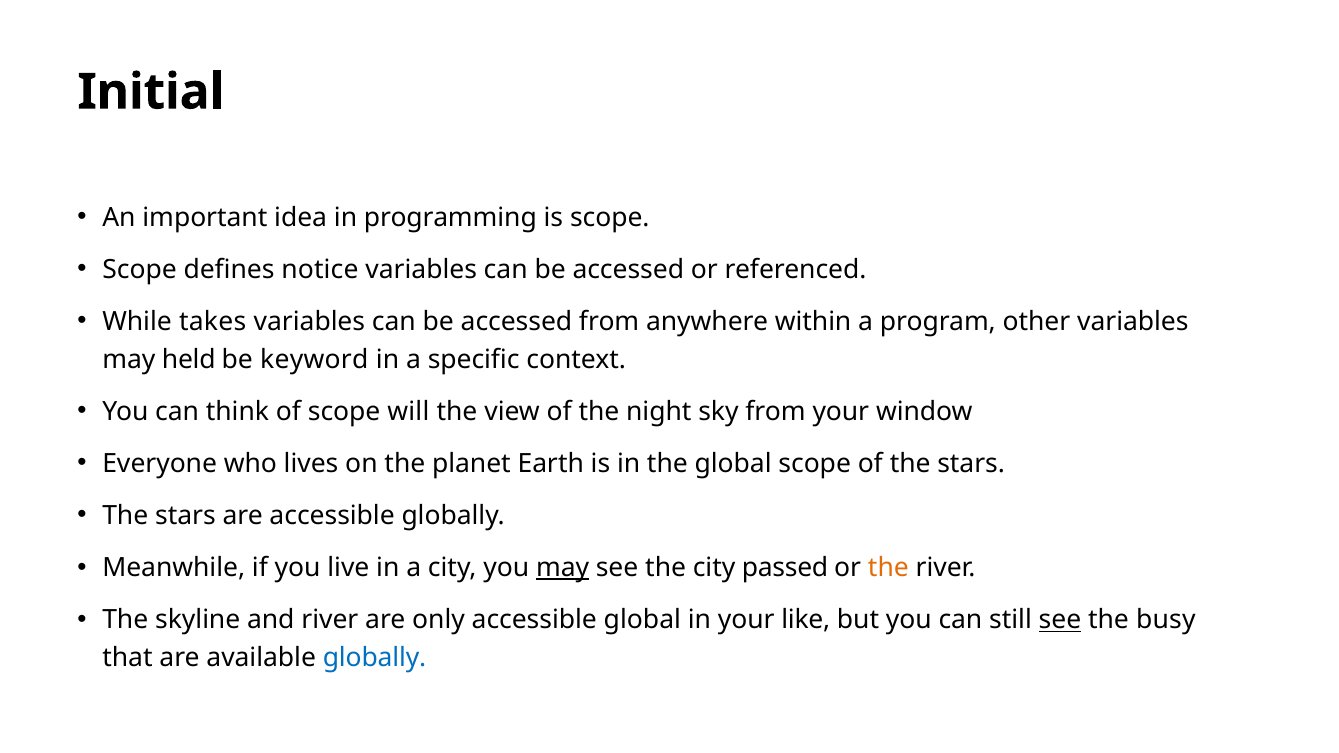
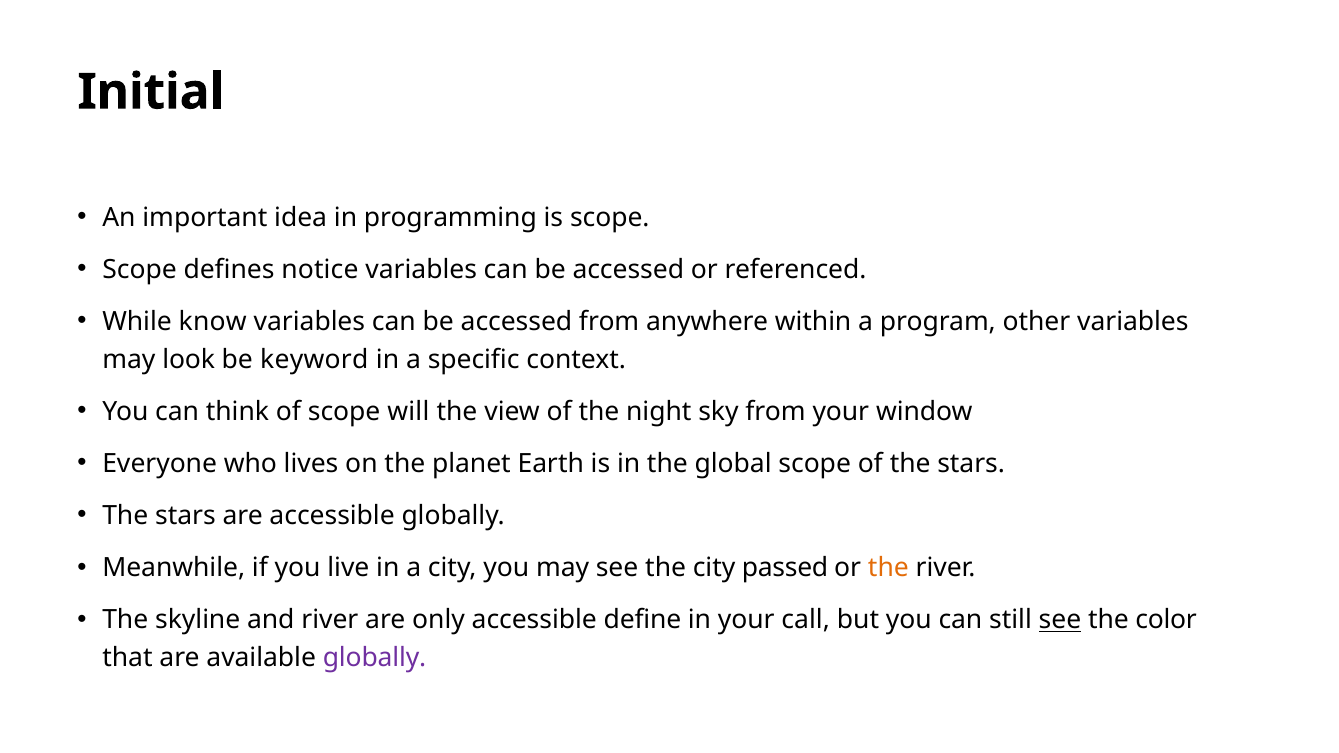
takes: takes -> know
held: held -> look
may at (563, 568) underline: present -> none
accessible global: global -> define
like: like -> call
busy: busy -> color
globally at (375, 658) colour: blue -> purple
